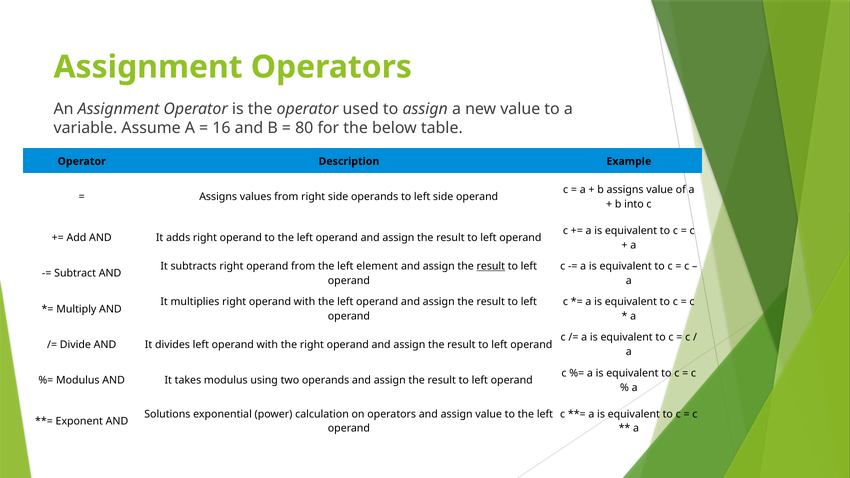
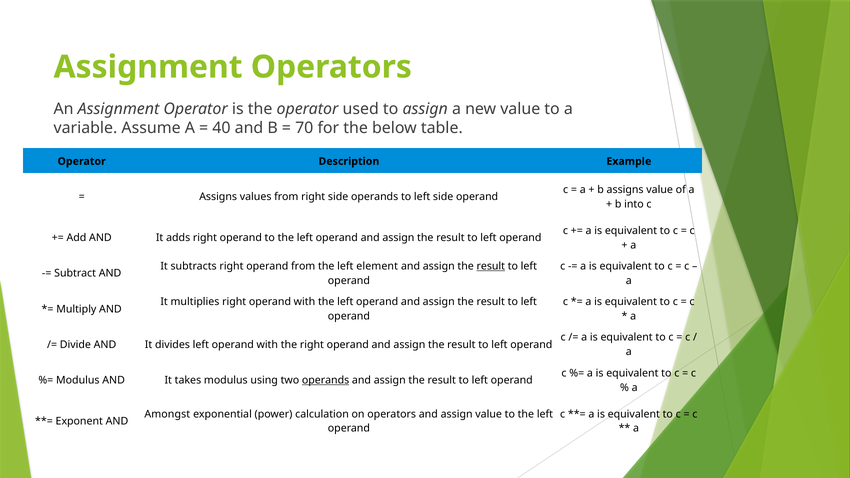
16: 16 -> 40
80: 80 -> 70
operands at (326, 380) underline: none -> present
Solutions: Solutions -> Amongst
